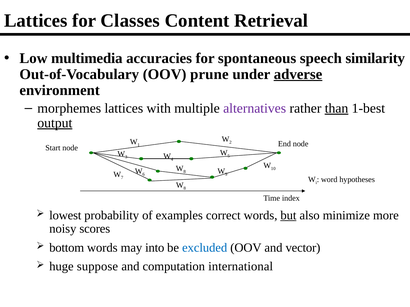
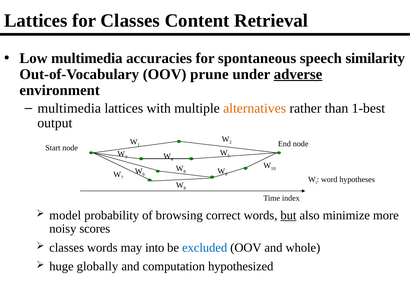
morphemes at (69, 108): morphemes -> multimedia
alternatives colour: purple -> orange
than underline: present -> none
output underline: present -> none
lowest: lowest -> model
examples: examples -> browsing
bottom at (67, 248): bottom -> classes
vector: vector -> whole
suppose: suppose -> globally
international: international -> hypothesized
